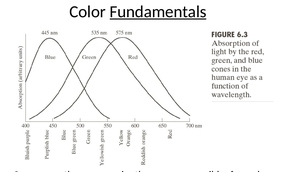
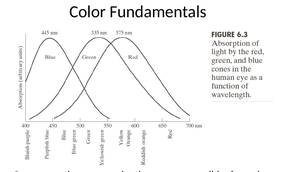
Fundamentals underline: present -> none
